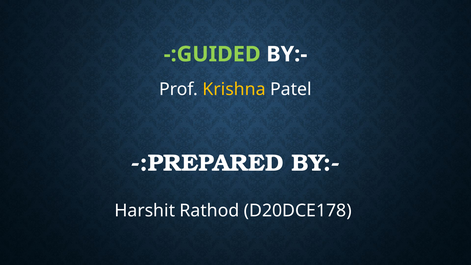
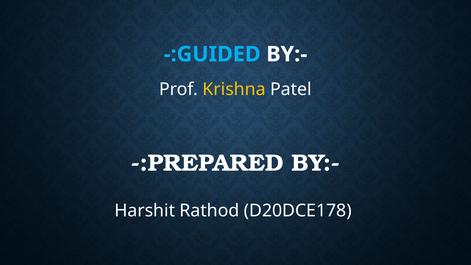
-:GUIDED colour: light green -> light blue
